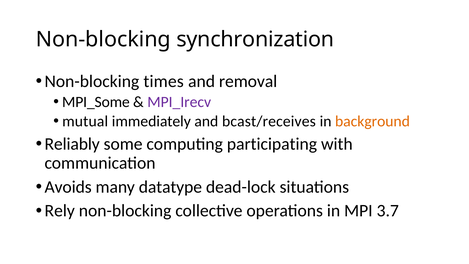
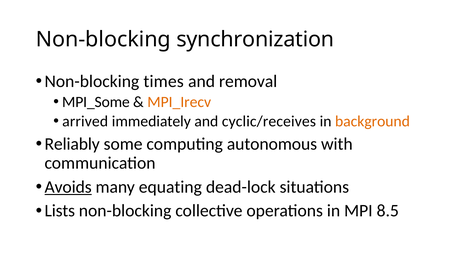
MPI_Irecv colour: purple -> orange
mutual: mutual -> arrived
bcast/receives: bcast/receives -> cyclic/receives
participating: participating -> autonomous
Avoids underline: none -> present
datatype: datatype -> equating
Rely: Rely -> Lists
3.7: 3.7 -> 8.5
